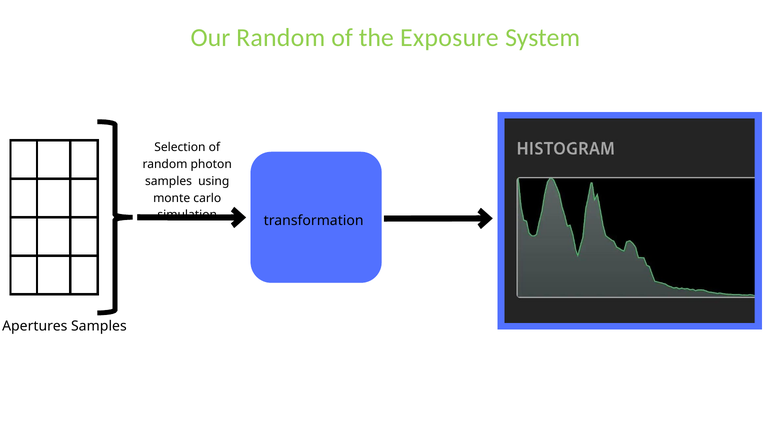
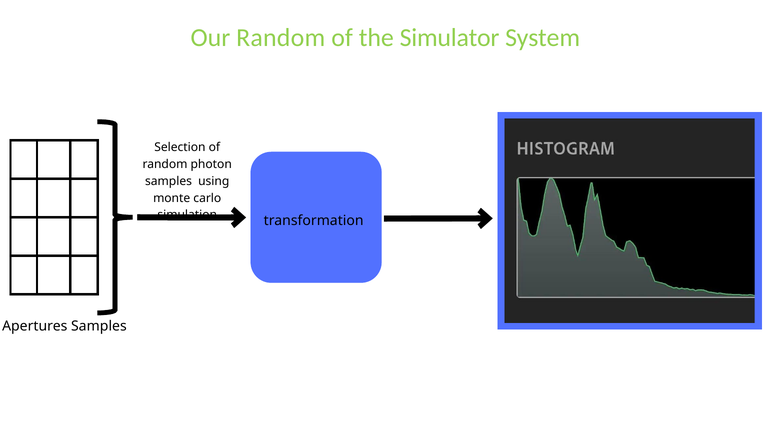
Exposure: Exposure -> Simulator
